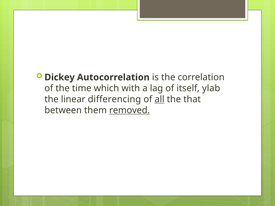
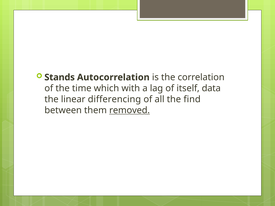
Dickey: Dickey -> Stands
ylab: ylab -> data
all underline: present -> none
that: that -> find
